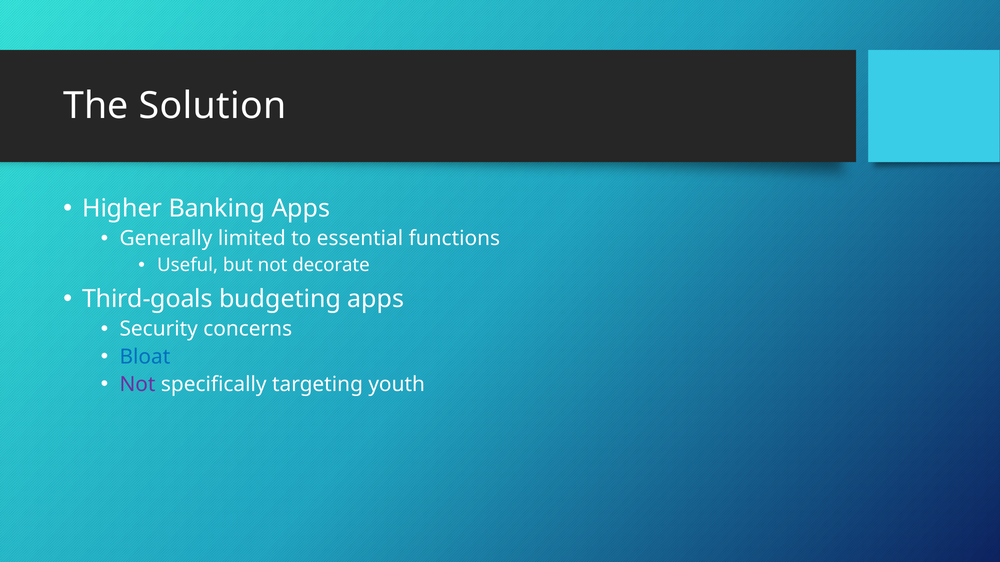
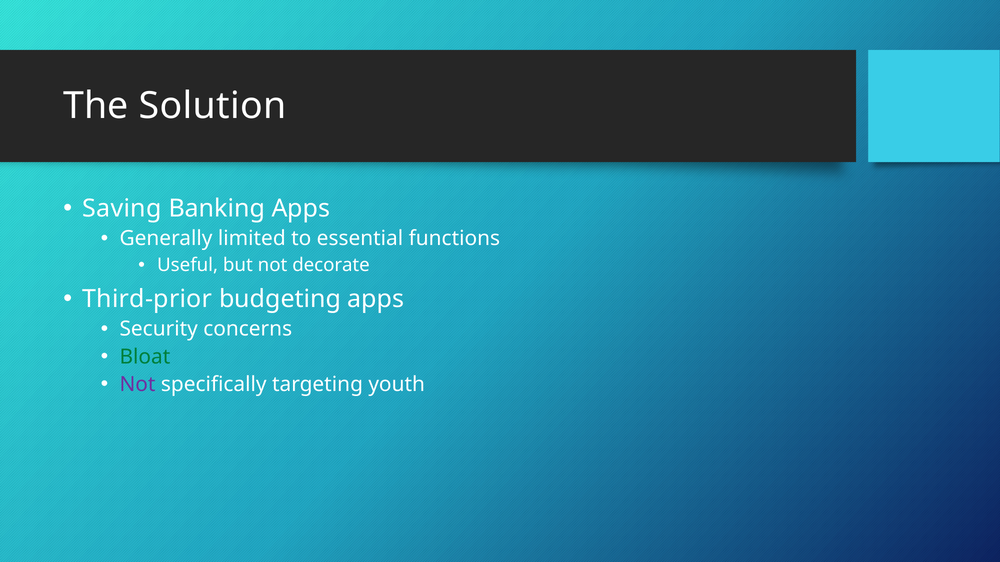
Higher: Higher -> Saving
Third-goals: Third-goals -> Third-prior
Bloat colour: blue -> green
